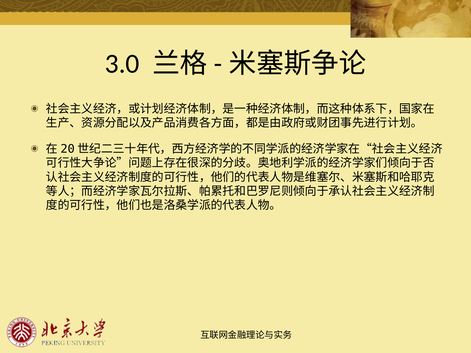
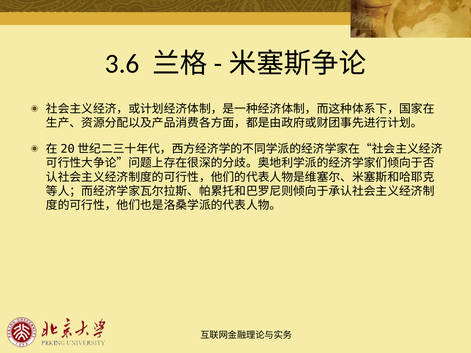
3.0: 3.0 -> 3.6
